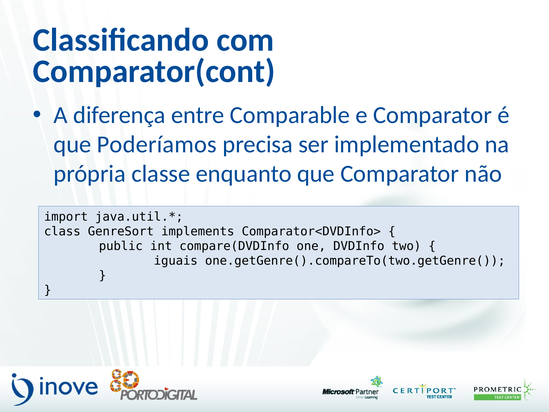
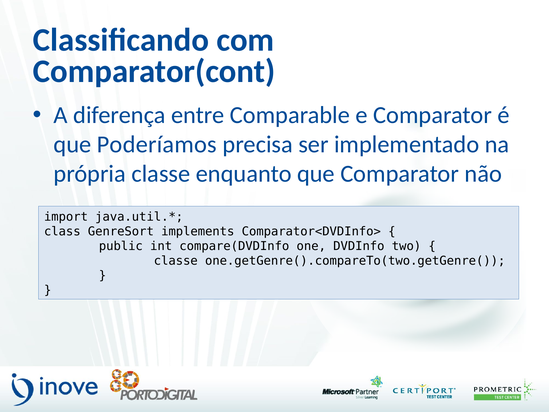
iguais at (176, 261): iguais -> classe
